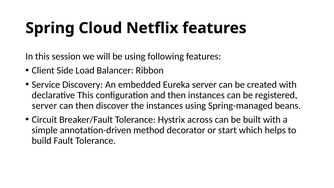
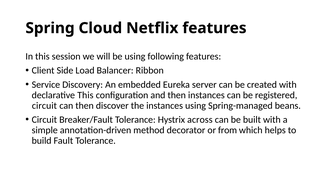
server at (44, 106): server -> circuit
start: start -> from
